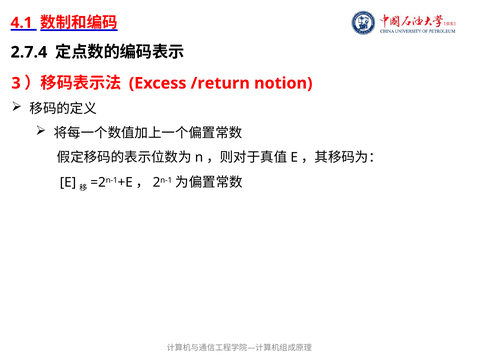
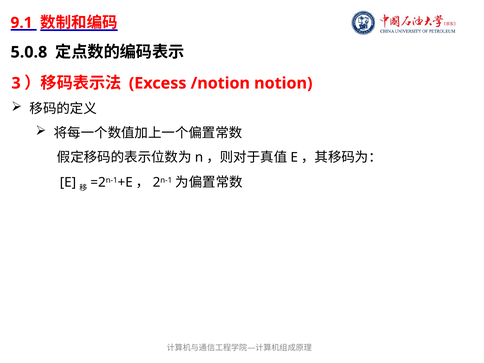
4.1: 4.1 -> 9.1
2.7.4: 2.7.4 -> 5.0.8
/return: /return -> /notion
